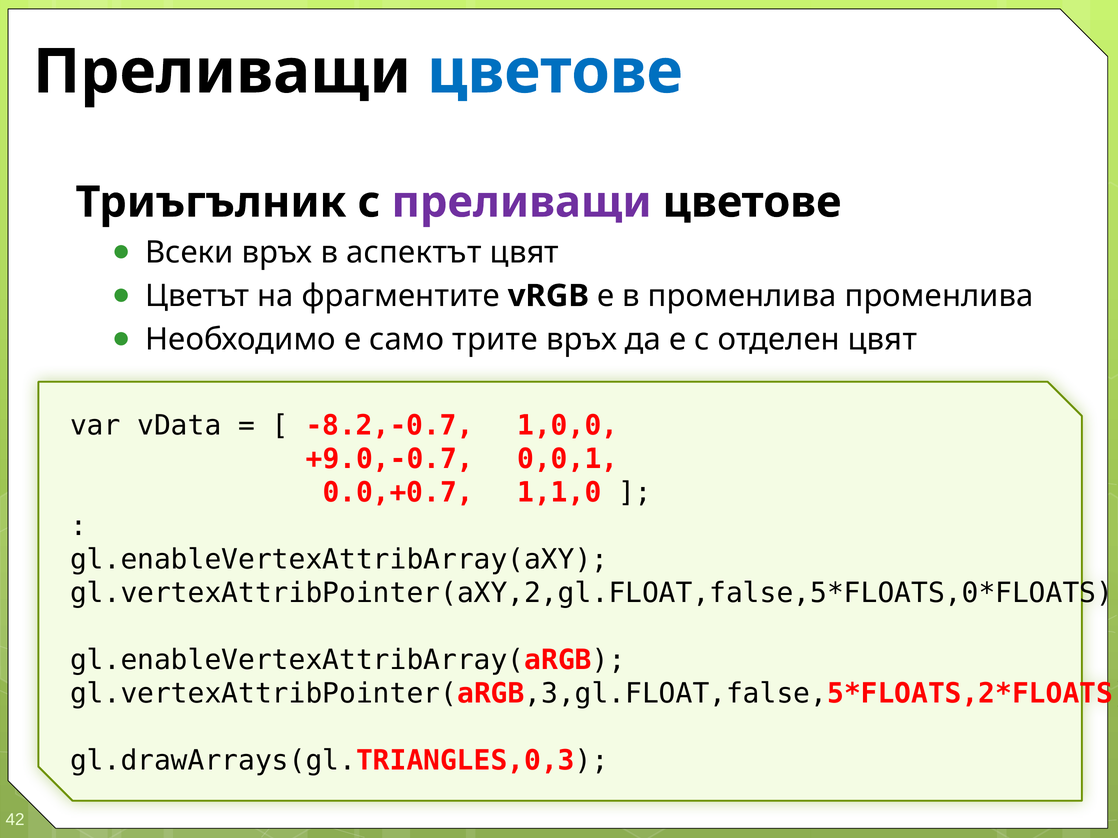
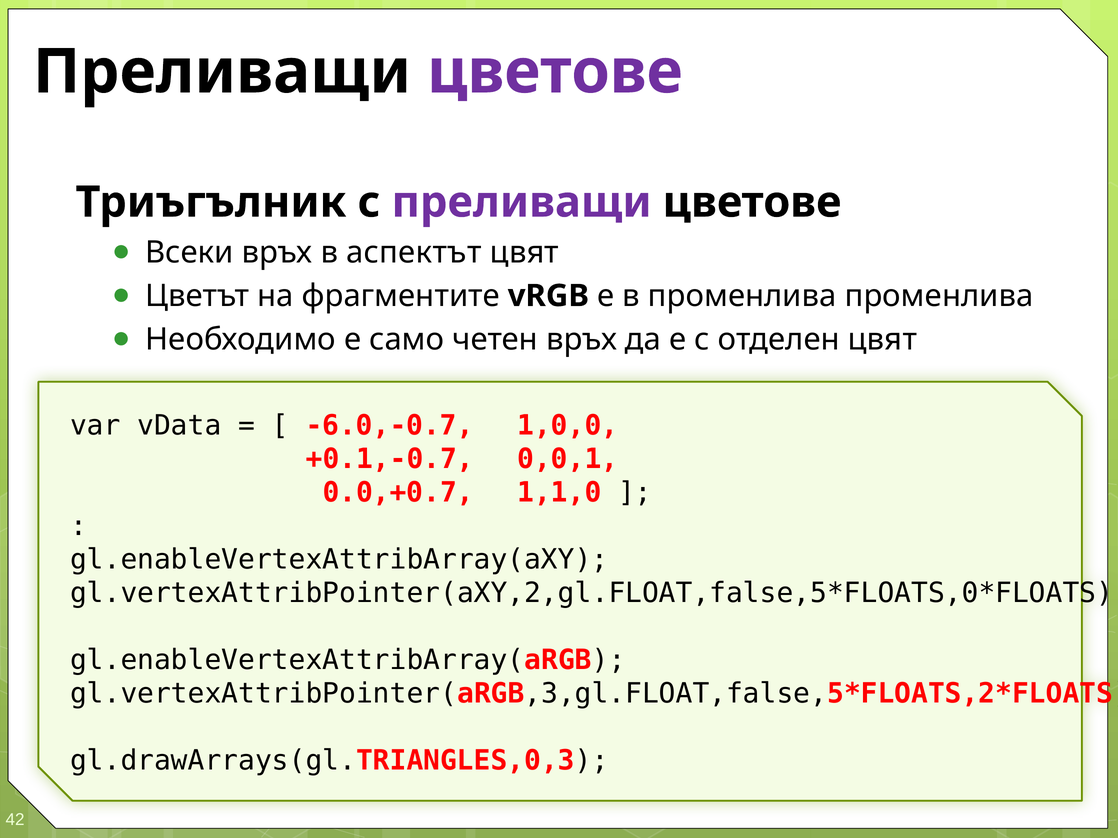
цветове at (555, 72) colour: blue -> purple
трите: трите -> четен
-8.2,-0.7: -8.2,-0.7 -> -6.0,-0.7
+9.0,-0.7: +9.0,-0.7 -> +0.1,-0.7
